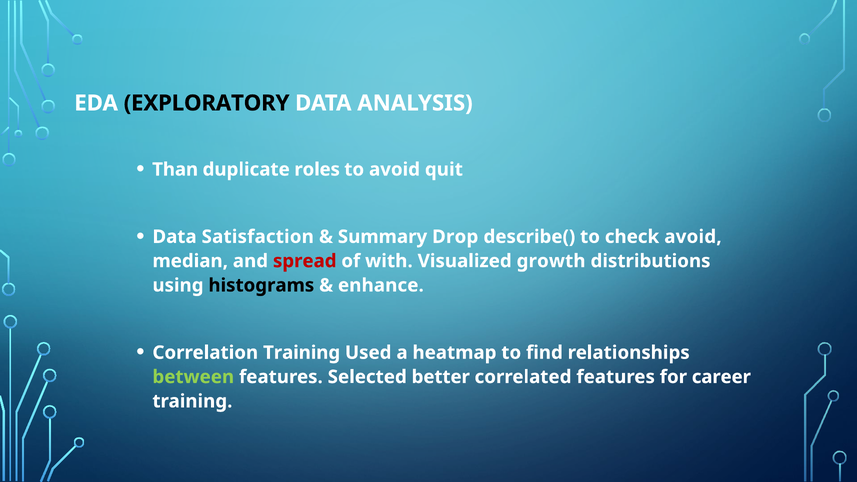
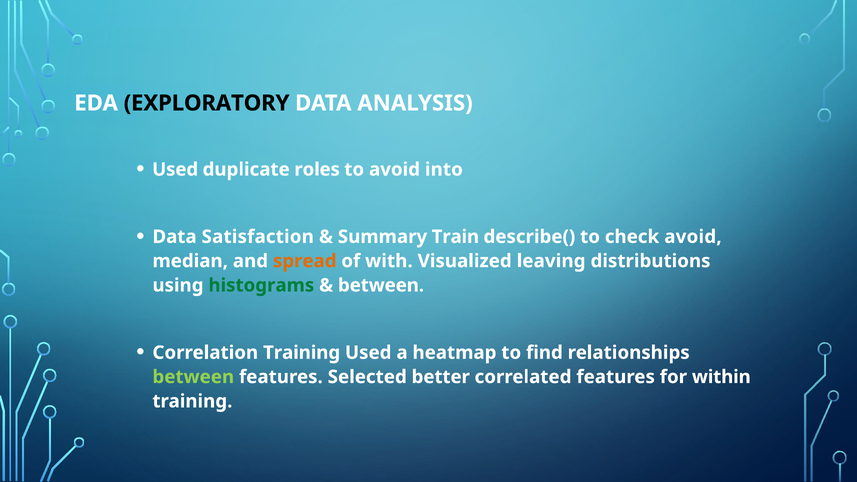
Than at (175, 169): Than -> Used
quit: quit -> into
Drop: Drop -> Train
spread colour: red -> orange
growth: growth -> leaving
histograms colour: black -> green
enhance at (381, 285): enhance -> between
career: career -> within
